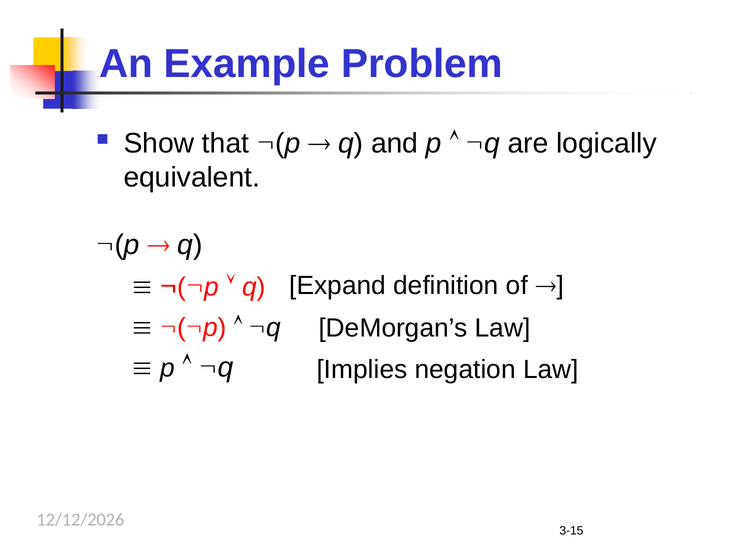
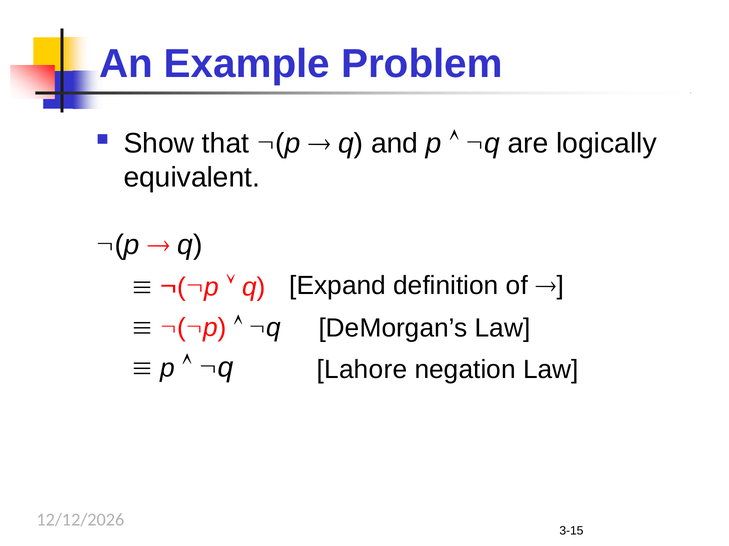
Implies: Implies -> Lahore
